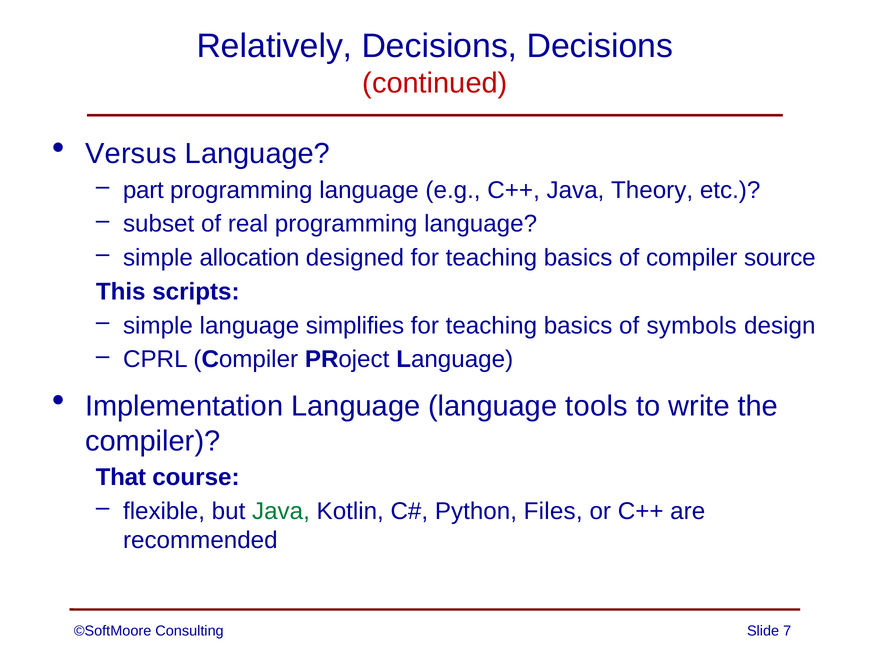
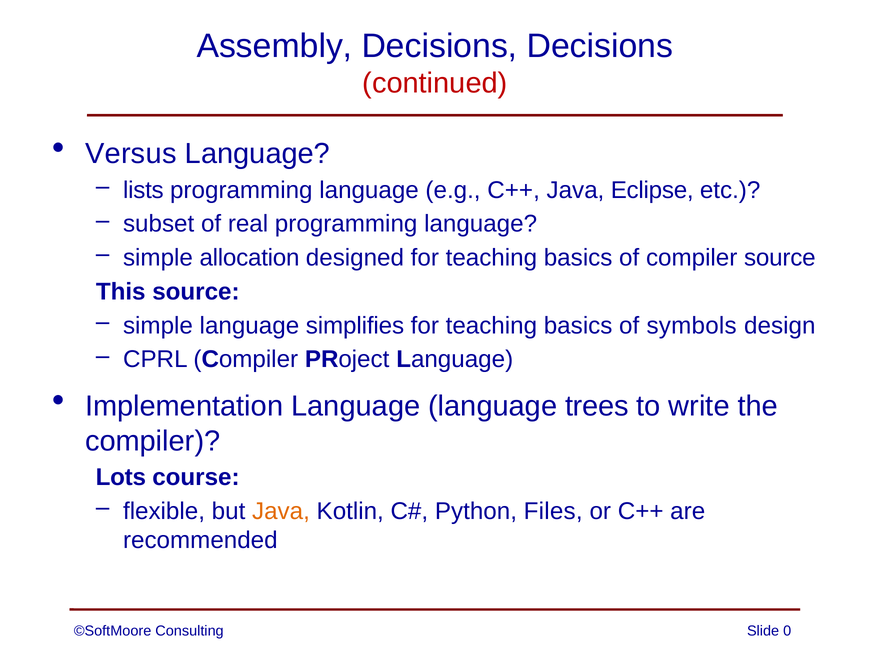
Relatively: Relatively -> Assembly
part: part -> lists
Theory: Theory -> Eclipse
This scripts: scripts -> source
tools: tools -> trees
That: That -> Lots
Java at (281, 511) colour: green -> orange
7: 7 -> 0
